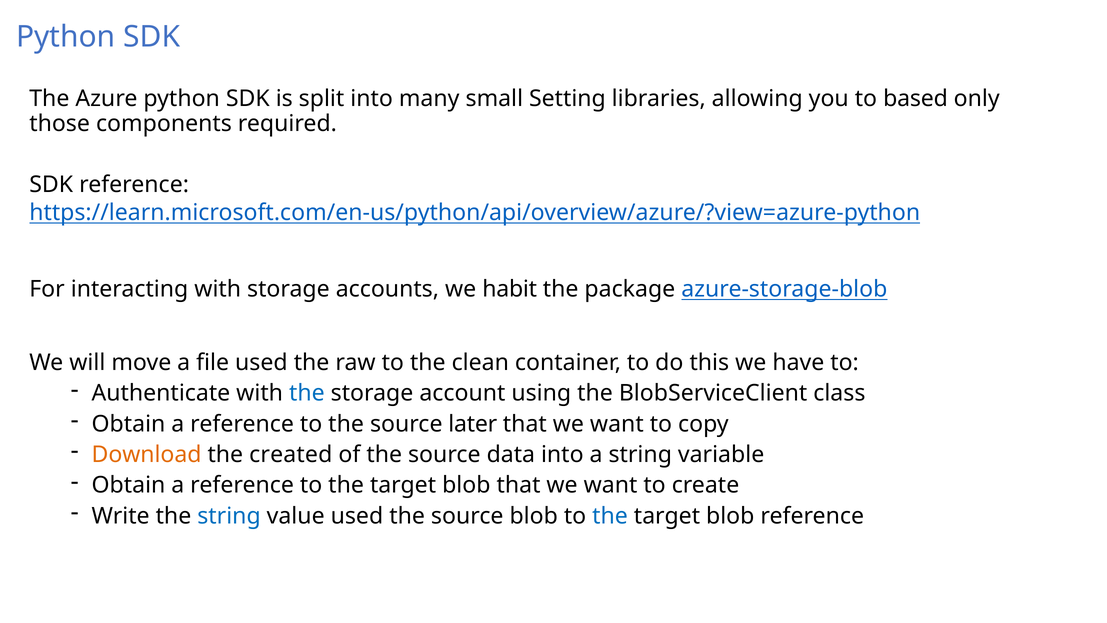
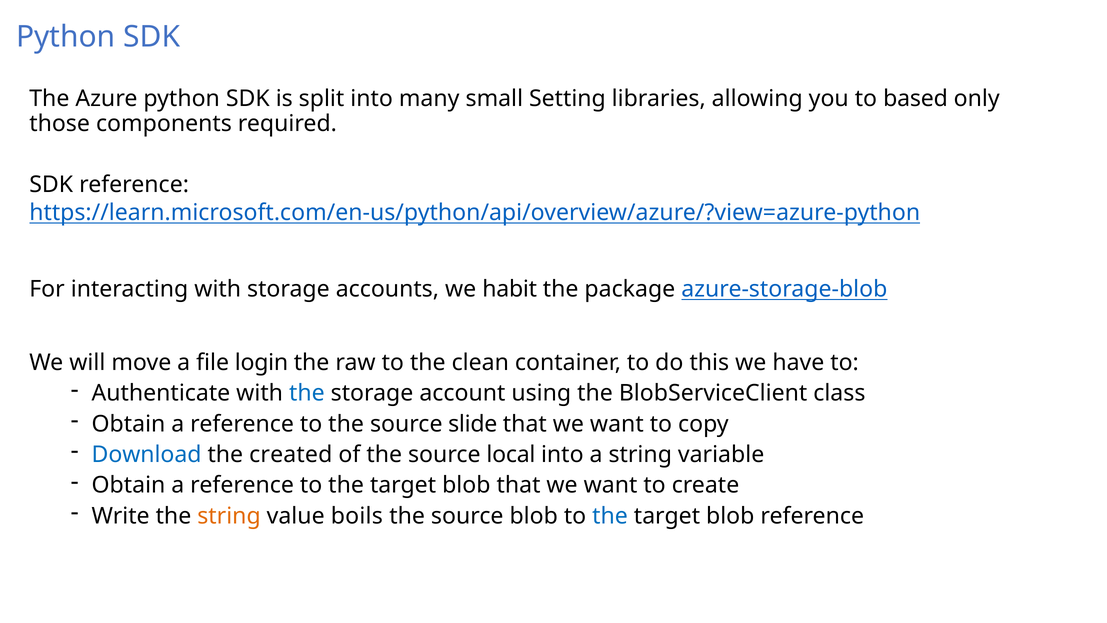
file used: used -> login
later: later -> slide
Download colour: orange -> blue
data: data -> local
string at (229, 516) colour: blue -> orange
value used: used -> boils
